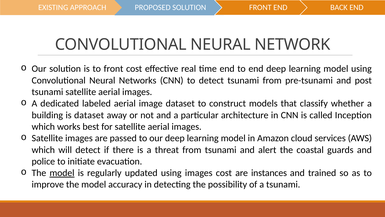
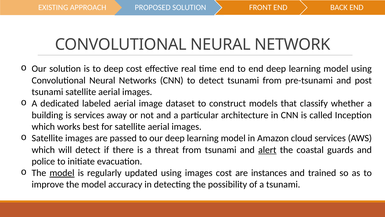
to front: front -> deep
is dataset: dataset -> services
alert underline: none -> present
